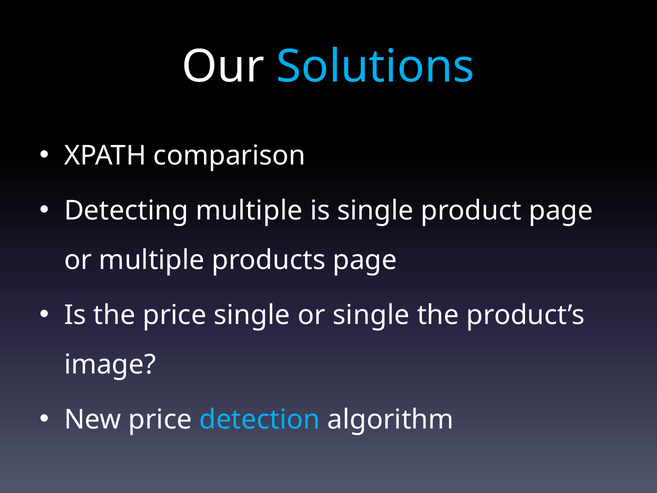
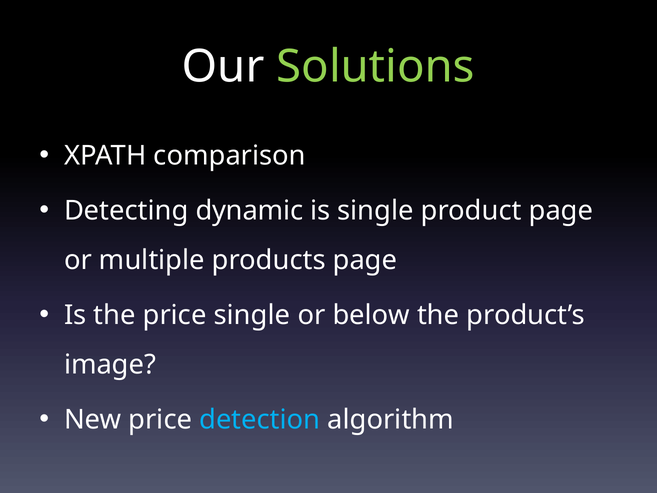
Solutions colour: light blue -> light green
Detecting multiple: multiple -> dynamic
or single: single -> below
